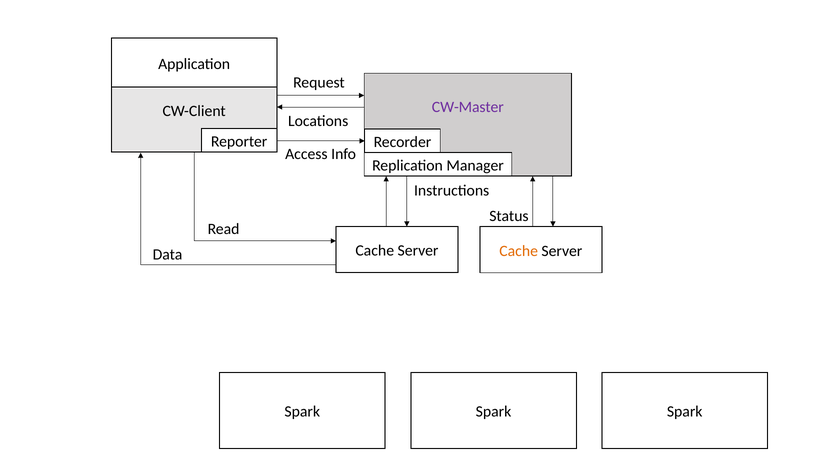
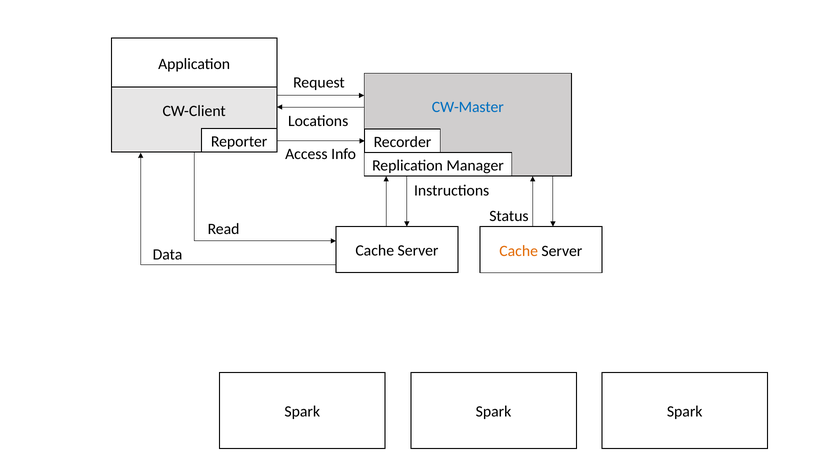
CW-Master colour: purple -> blue
